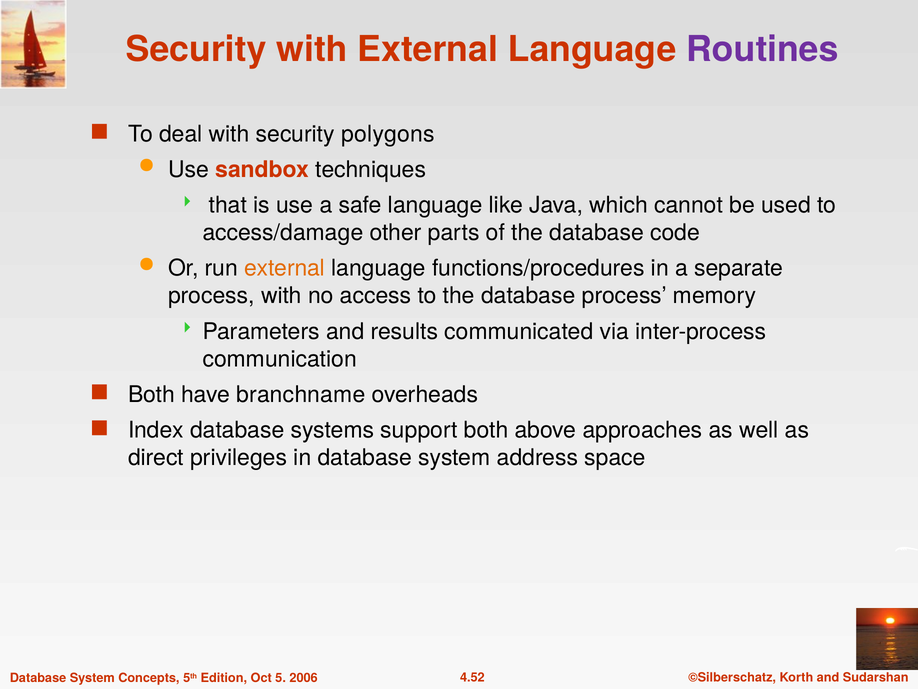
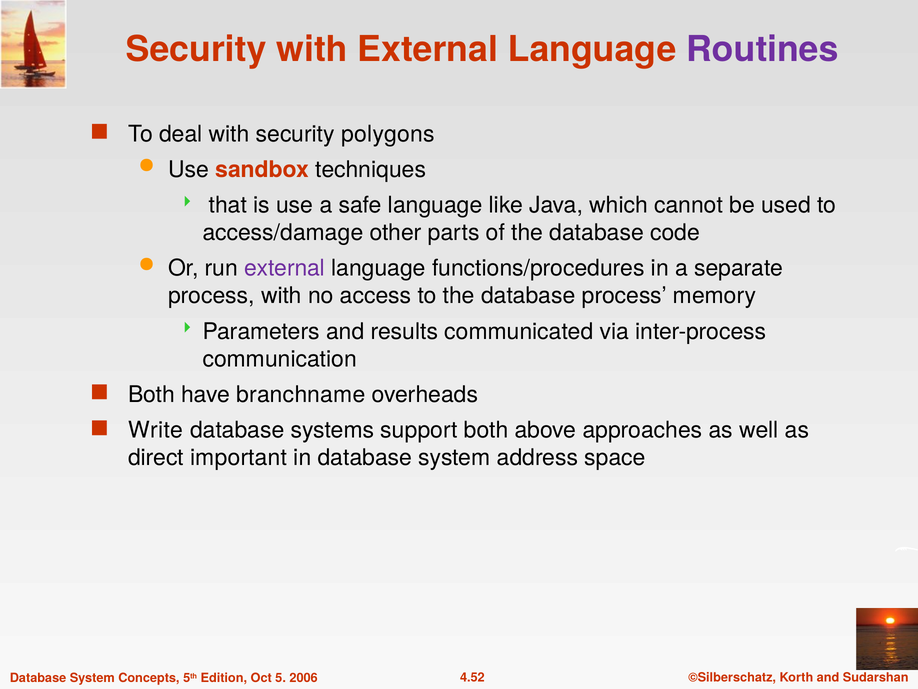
external at (285, 268) colour: orange -> purple
Index: Index -> Write
privileges: privileges -> important
